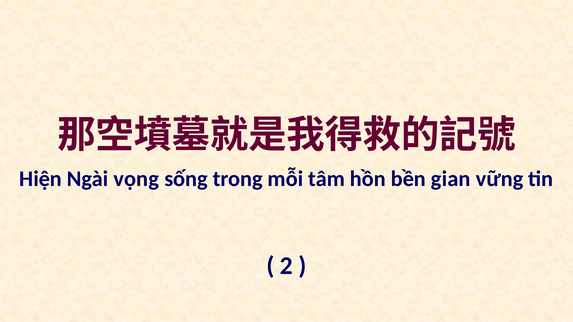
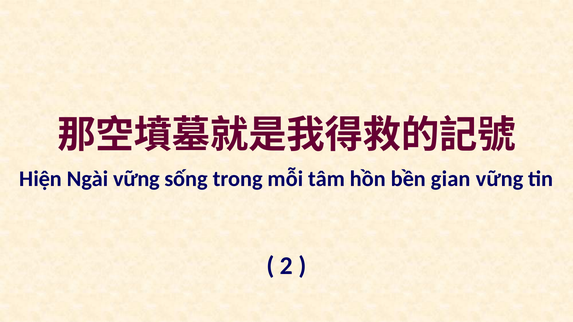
Ngài vọng: vọng -> vững
